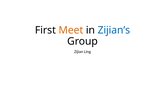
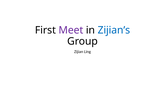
Meet colour: orange -> purple
